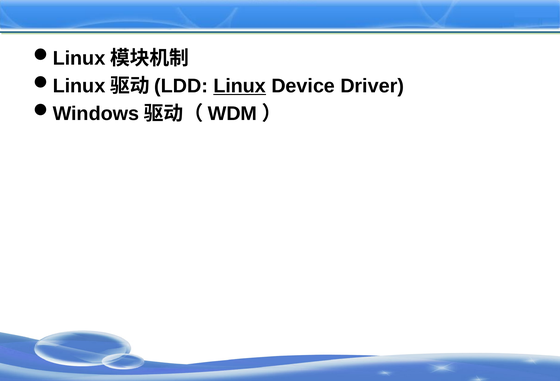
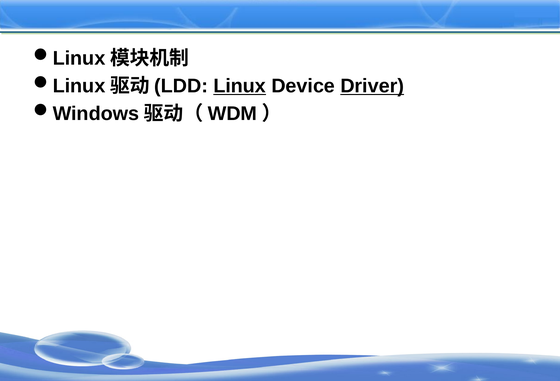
Driver underline: none -> present
